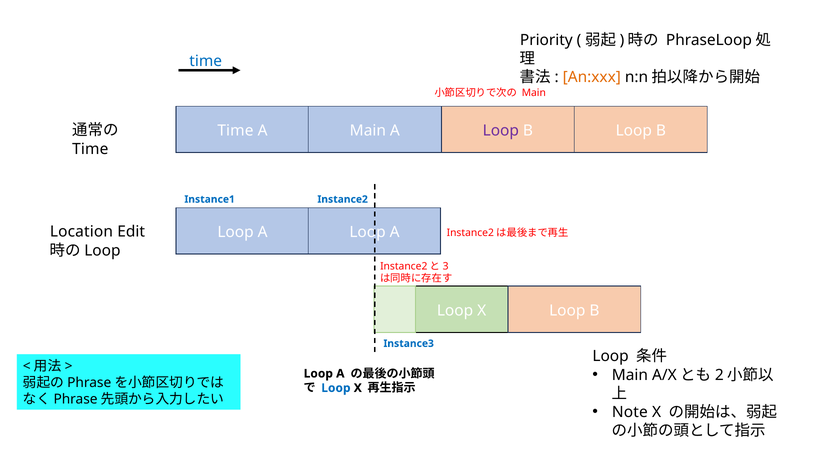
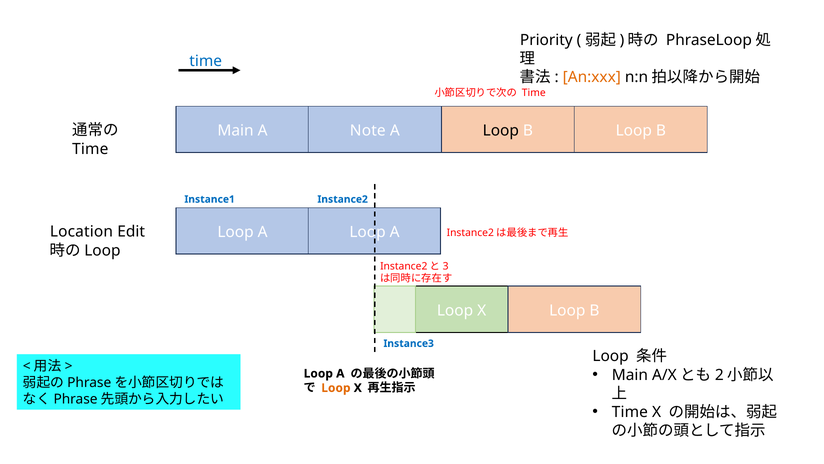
Main at (534, 93): Main -> Time
Time at (235, 130): Time -> Main
A Main: Main -> Note
Loop at (501, 130) colour: purple -> black
Loop at (336, 388) colour: blue -> orange
Note at (630, 412): Note -> Time
